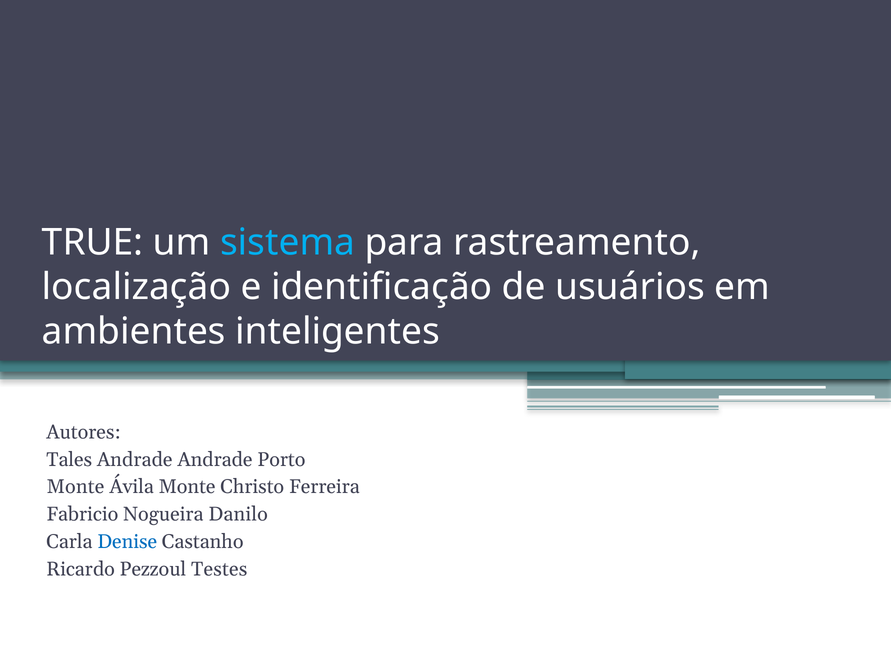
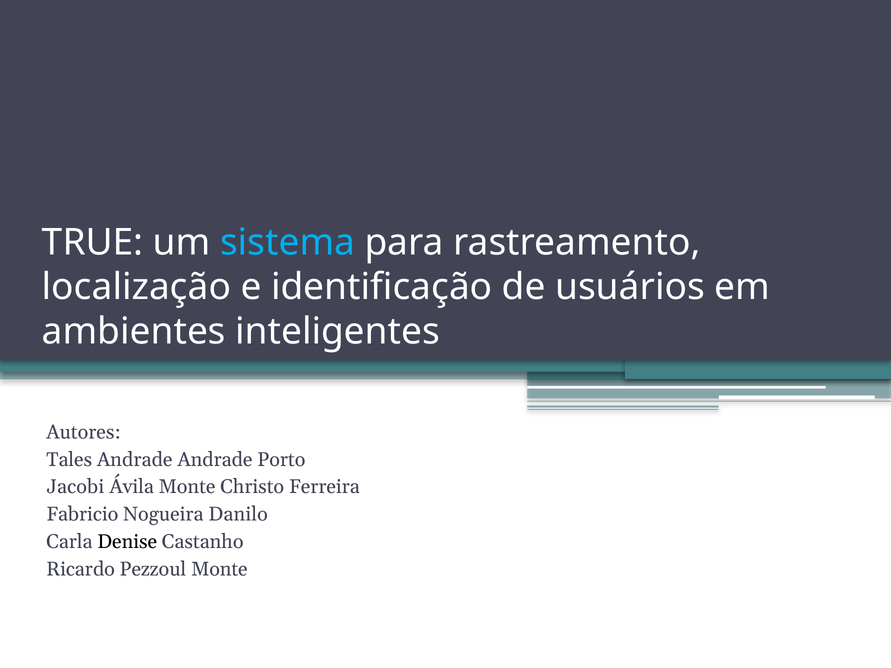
Monte at (75, 487): Monte -> Jacobi
Denise colour: blue -> black
Pezzoul Testes: Testes -> Monte
